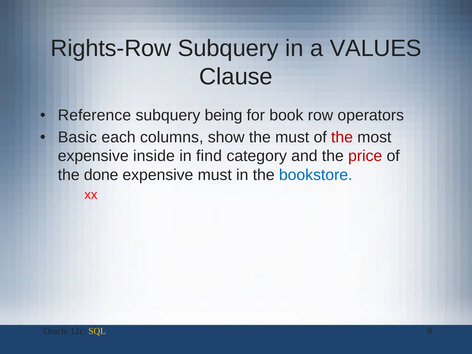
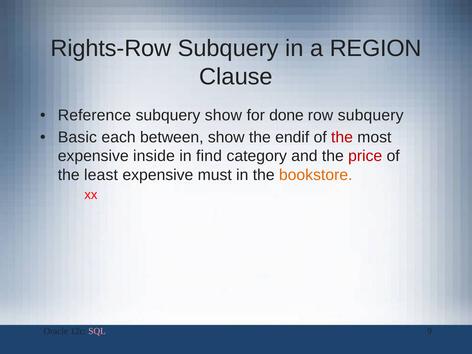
VALUES: VALUES -> REGION
subquery being: being -> show
book: book -> done
row operators: operators -> subquery
columns: columns -> between
the must: must -> endif
done: done -> least
bookstore colour: blue -> orange
SQL colour: yellow -> pink
